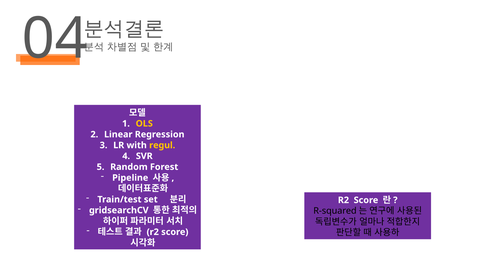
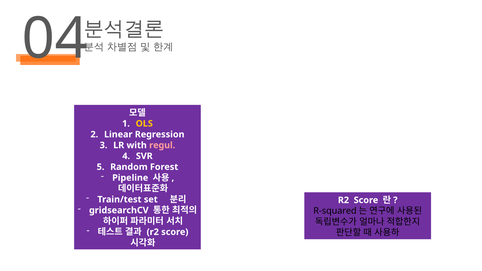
regul colour: yellow -> pink
